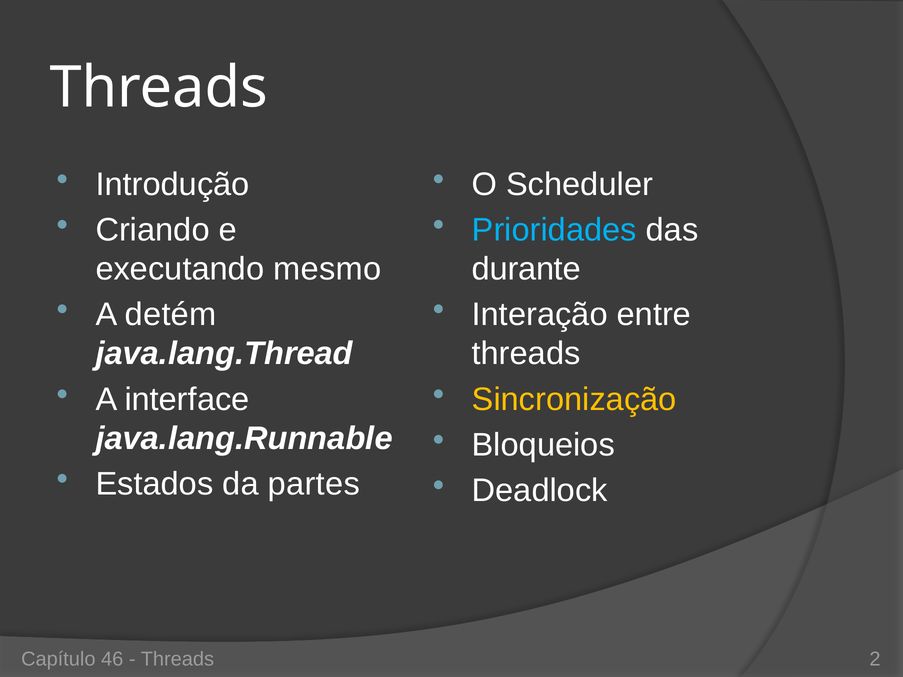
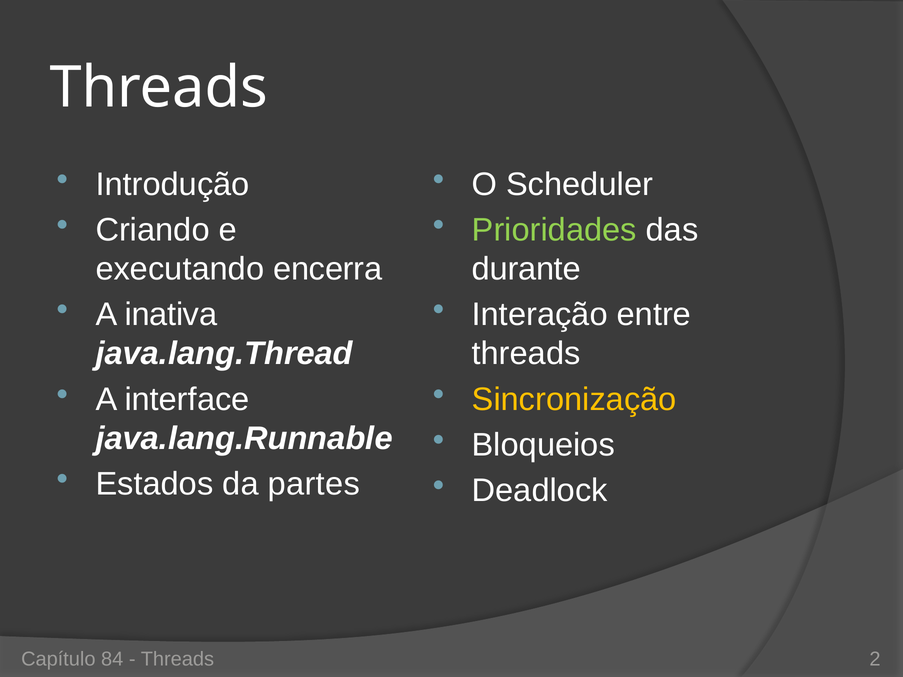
Prioridades colour: light blue -> light green
mesmo: mesmo -> encerra
detém: detém -> inativa
46: 46 -> 84
